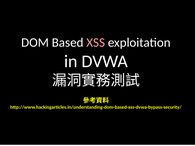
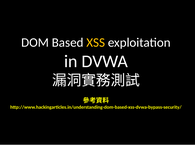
XSS colour: pink -> yellow
